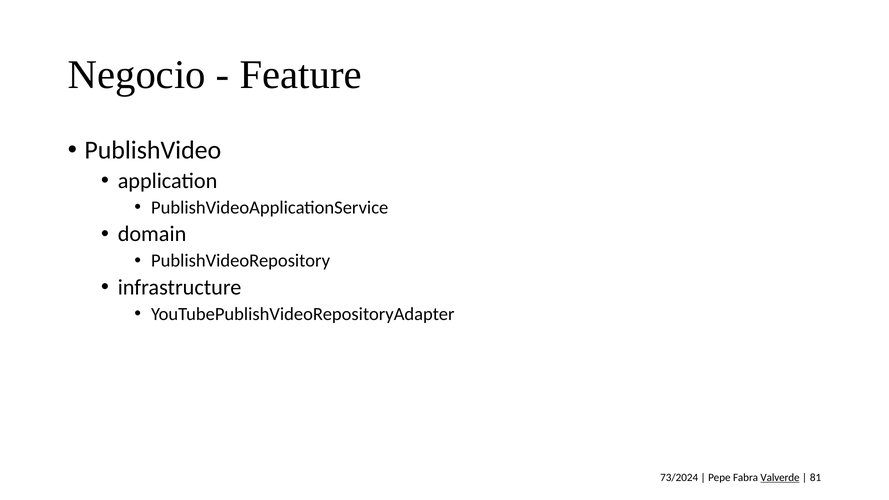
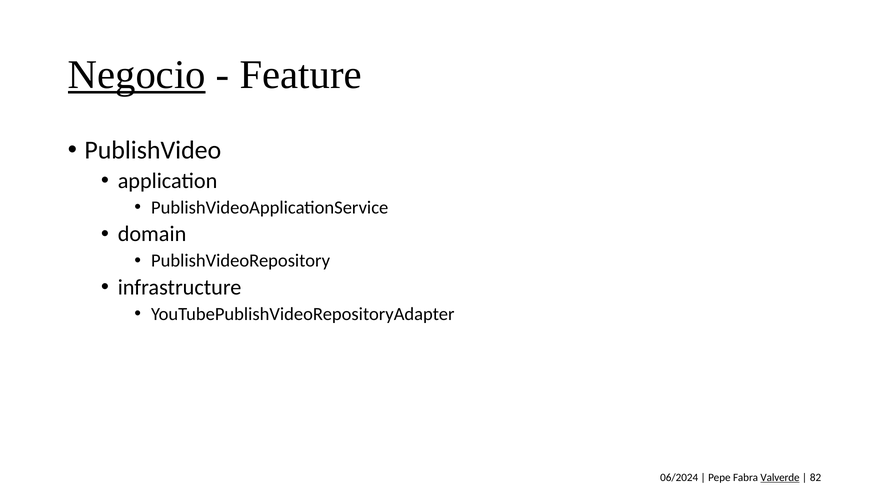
Negocio underline: none -> present
73/2024: 73/2024 -> 06/2024
81: 81 -> 82
